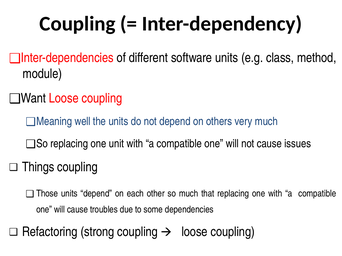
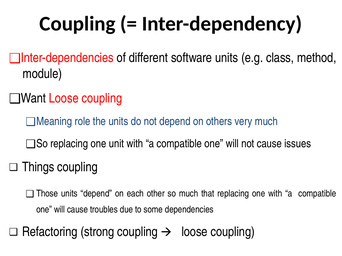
well: well -> role
